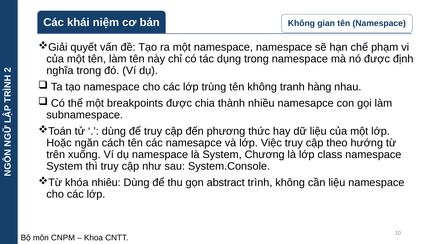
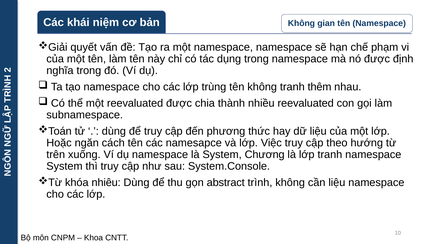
hàng: hàng -> thêm
một breakpoints: breakpoints -> reevaluated
nhiều namesapce: namesapce -> reevaluated
lớp class: class -> tranh
